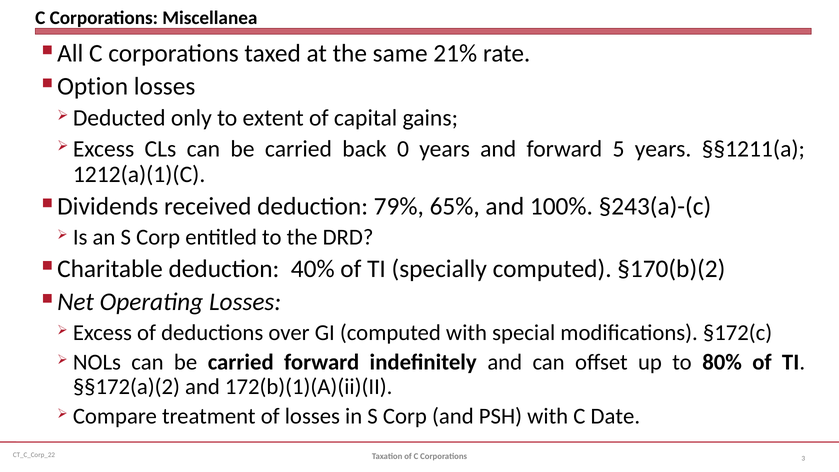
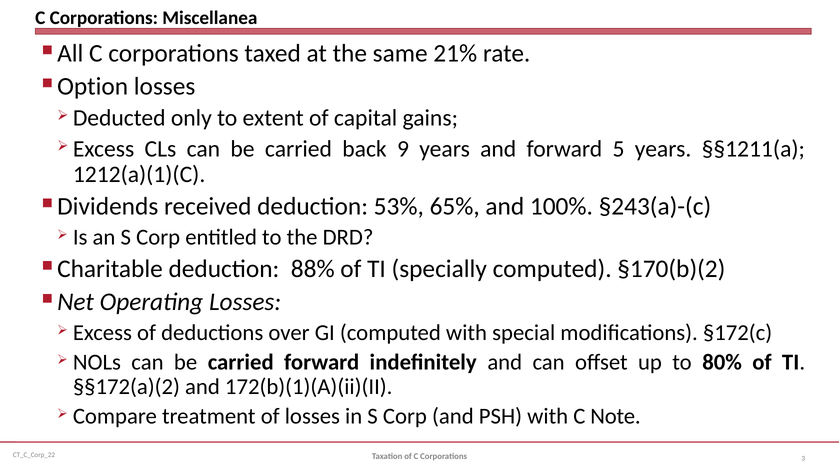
0: 0 -> 9
79%: 79% -> 53%
40%: 40% -> 88%
Date: Date -> Note
